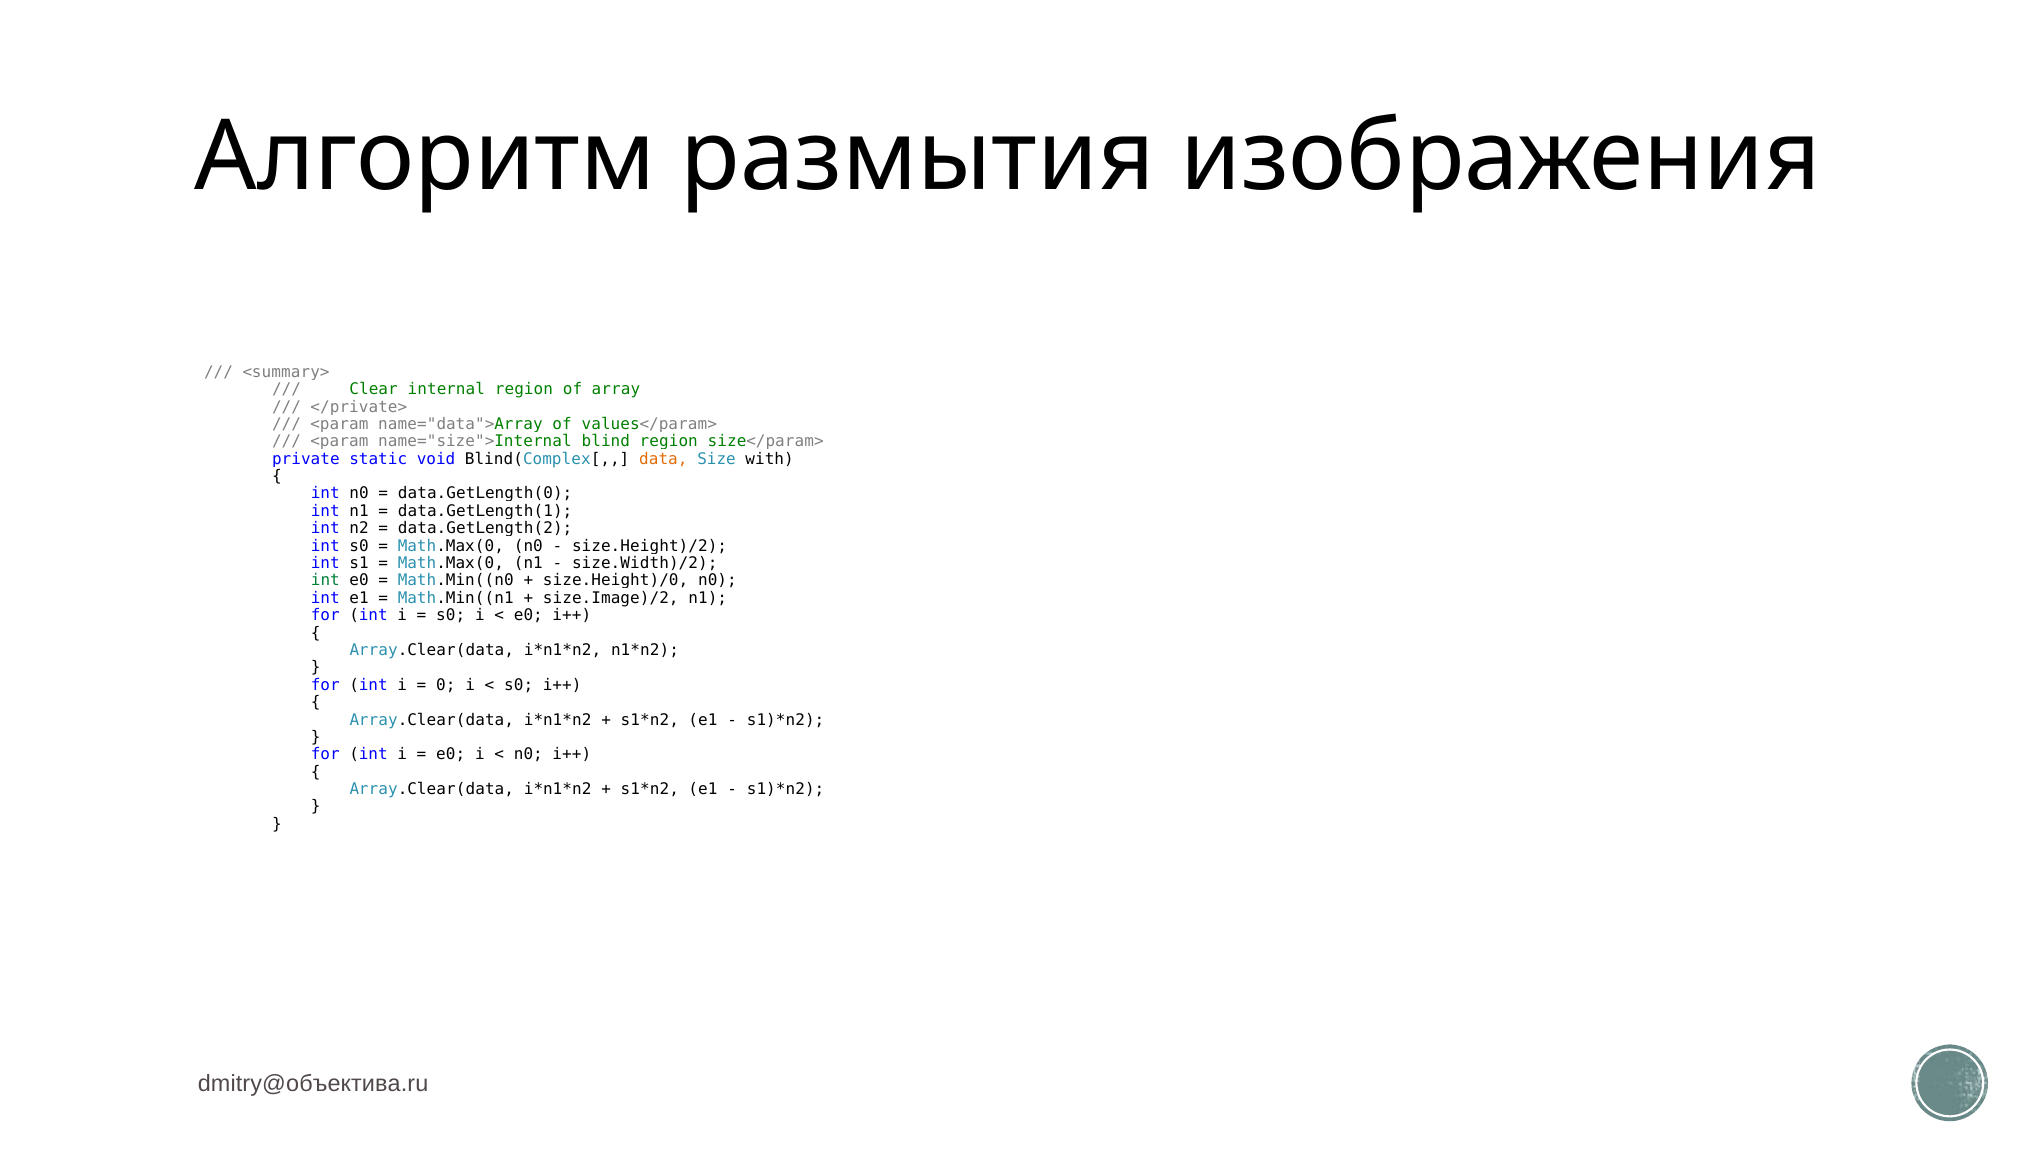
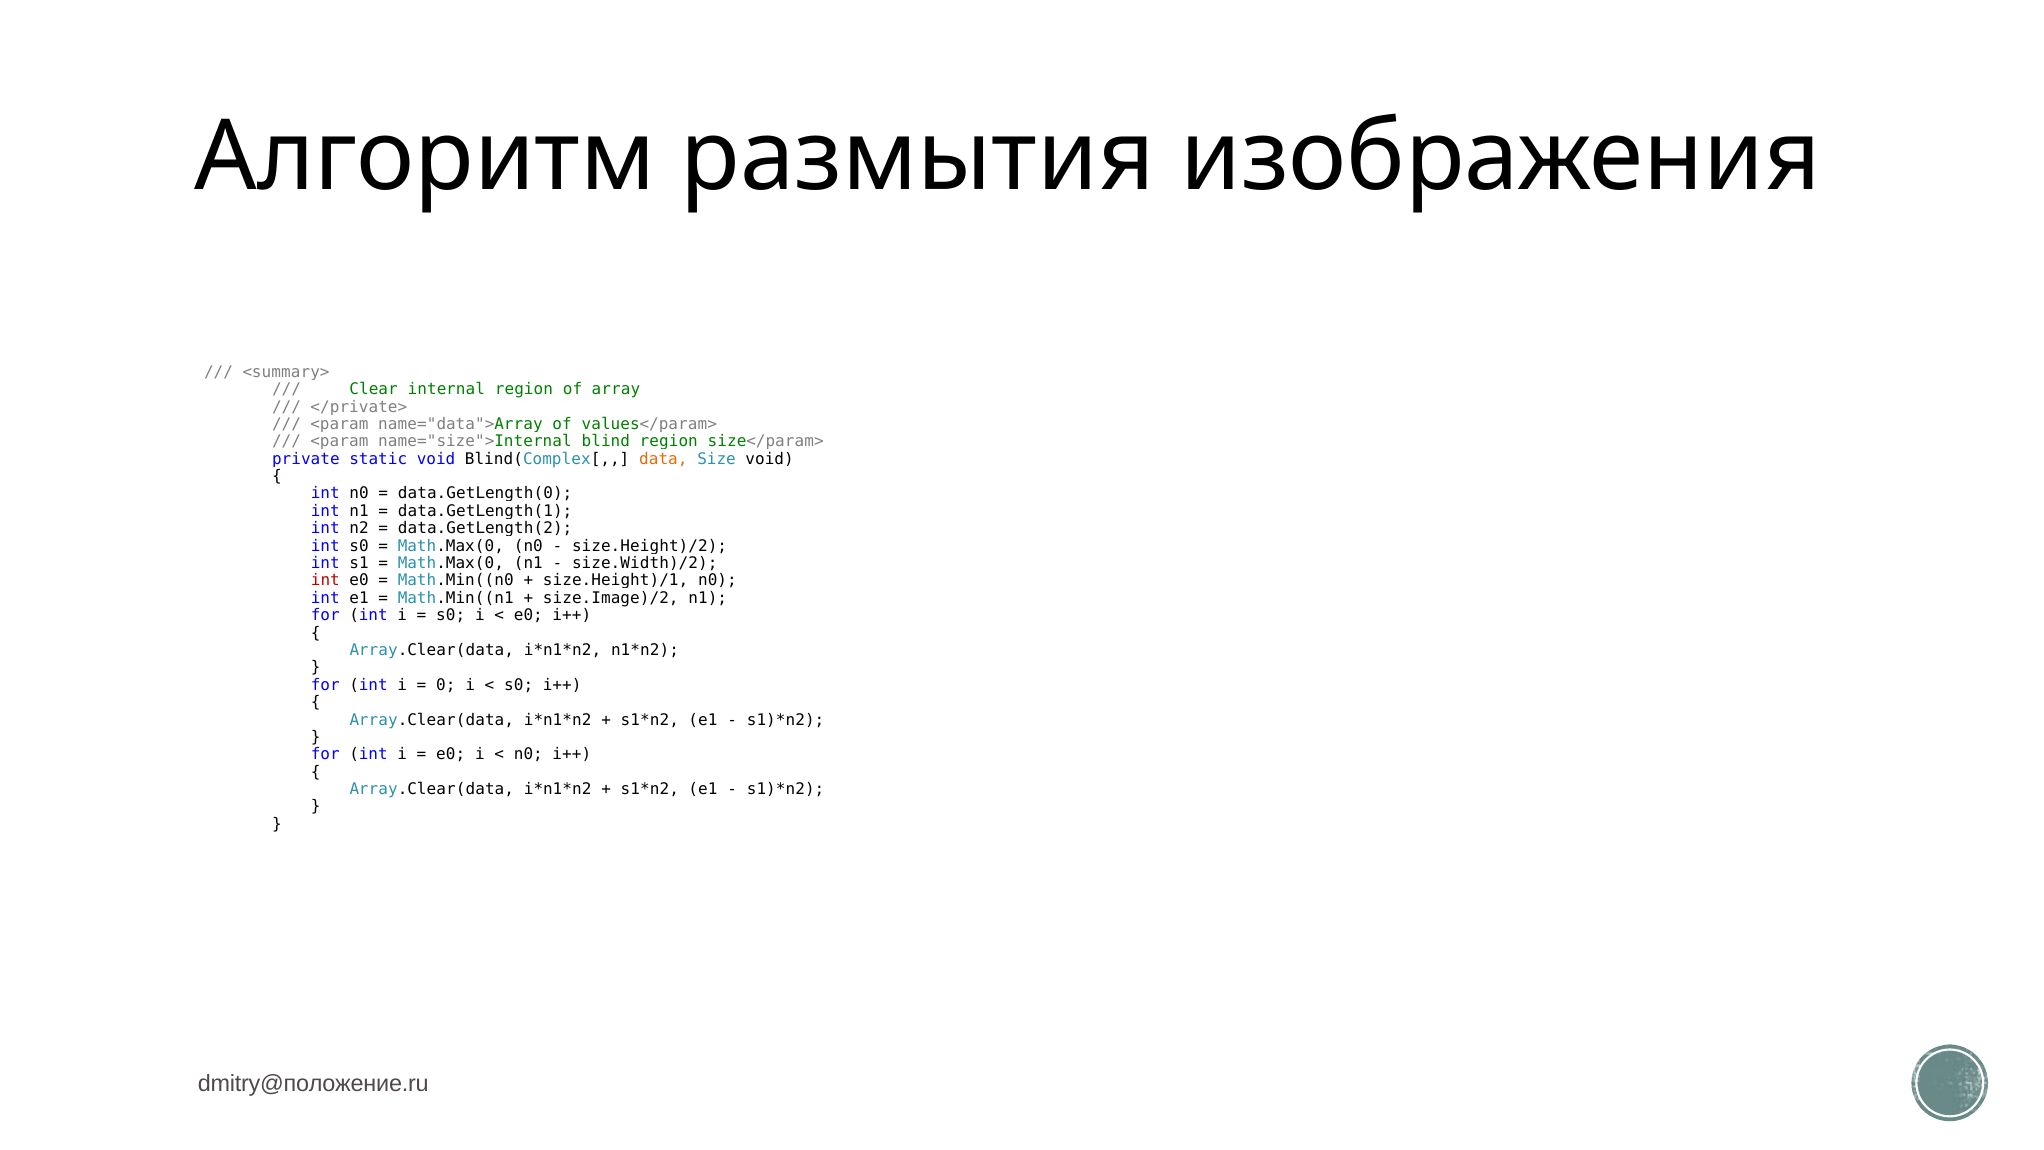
Size with: with -> void
int at (325, 581) colour: green -> red
size.Height)/0: size.Height)/0 -> size.Height)/1
dmitry@объектива.ru: dmitry@объектива.ru -> dmitry@положение.ru
